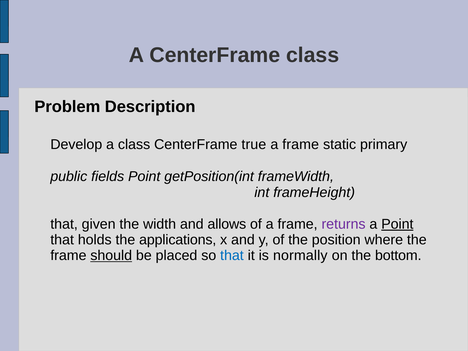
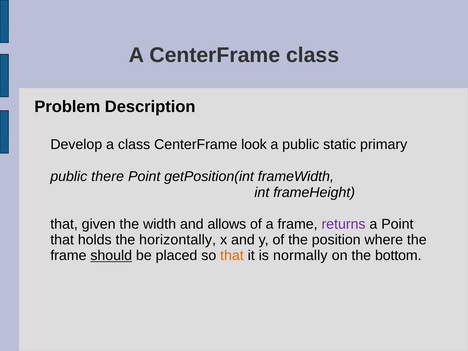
true: true -> look
frame at (301, 144): frame -> public
fields: fields -> there
Point at (397, 224) underline: present -> none
applications: applications -> horizontally
that at (232, 256) colour: blue -> orange
